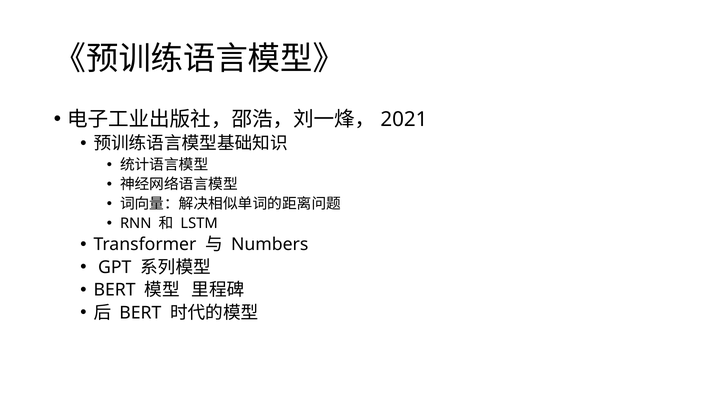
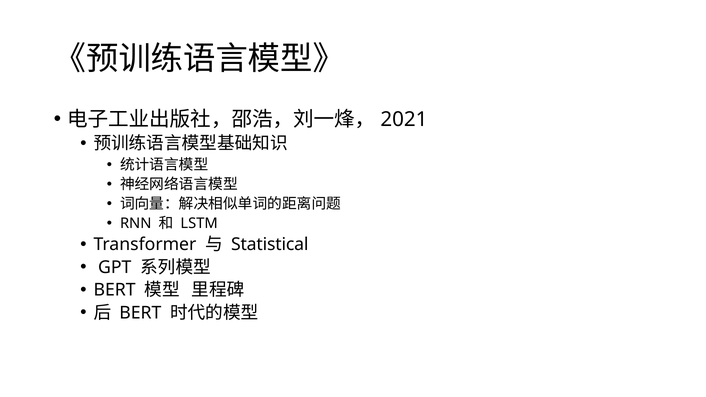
Numbers: Numbers -> Statistical
